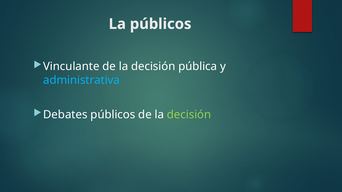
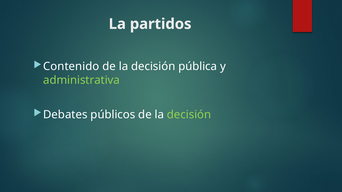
La públicos: públicos -> partidos
Vinculante: Vinculante -> Contenido
administrativa colour: light blue -> light green
